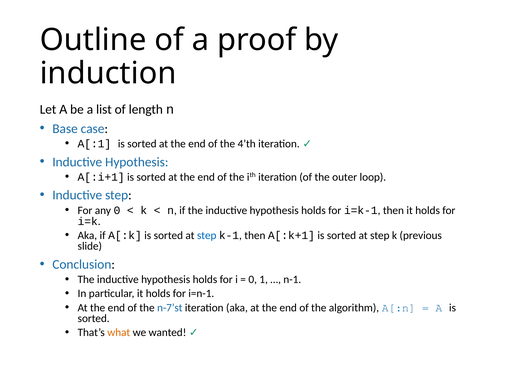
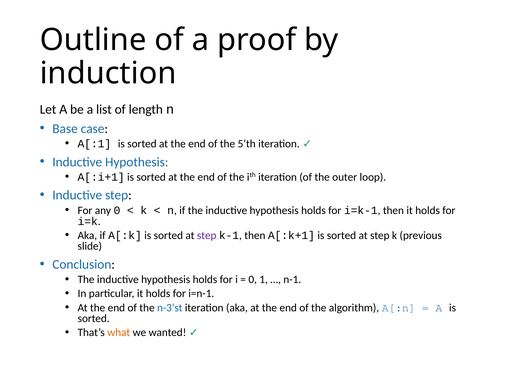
4’th: 4’th -> 5’th
step at (207, 235) colour: blue -> purple
n-7’st: n-7’st -> n-3’st
